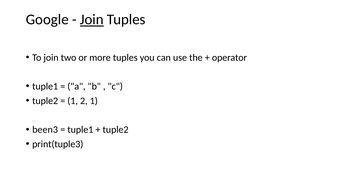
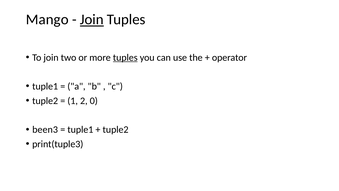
Google: Google -> Mango
tuples at (125, 57) underline: none -> present
2 1: 1 -> 0
